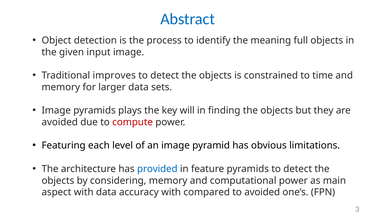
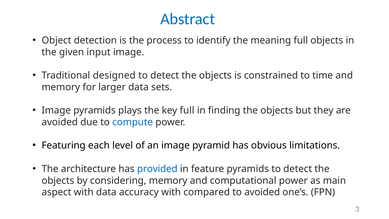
improves: improves -> designed
key will: will -> full
compute colour: red -> blue
